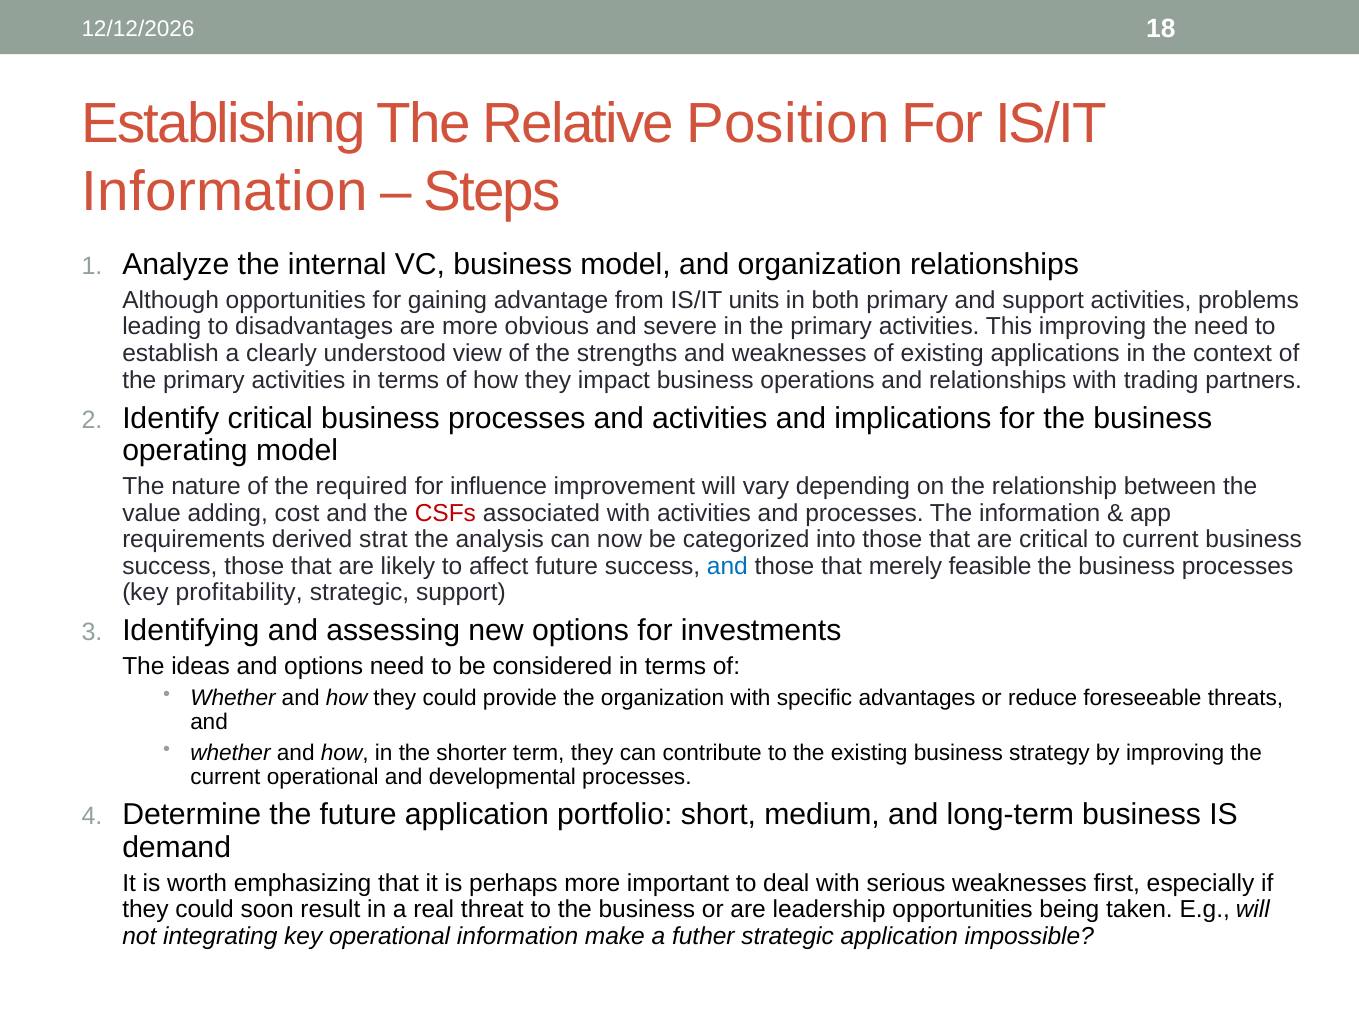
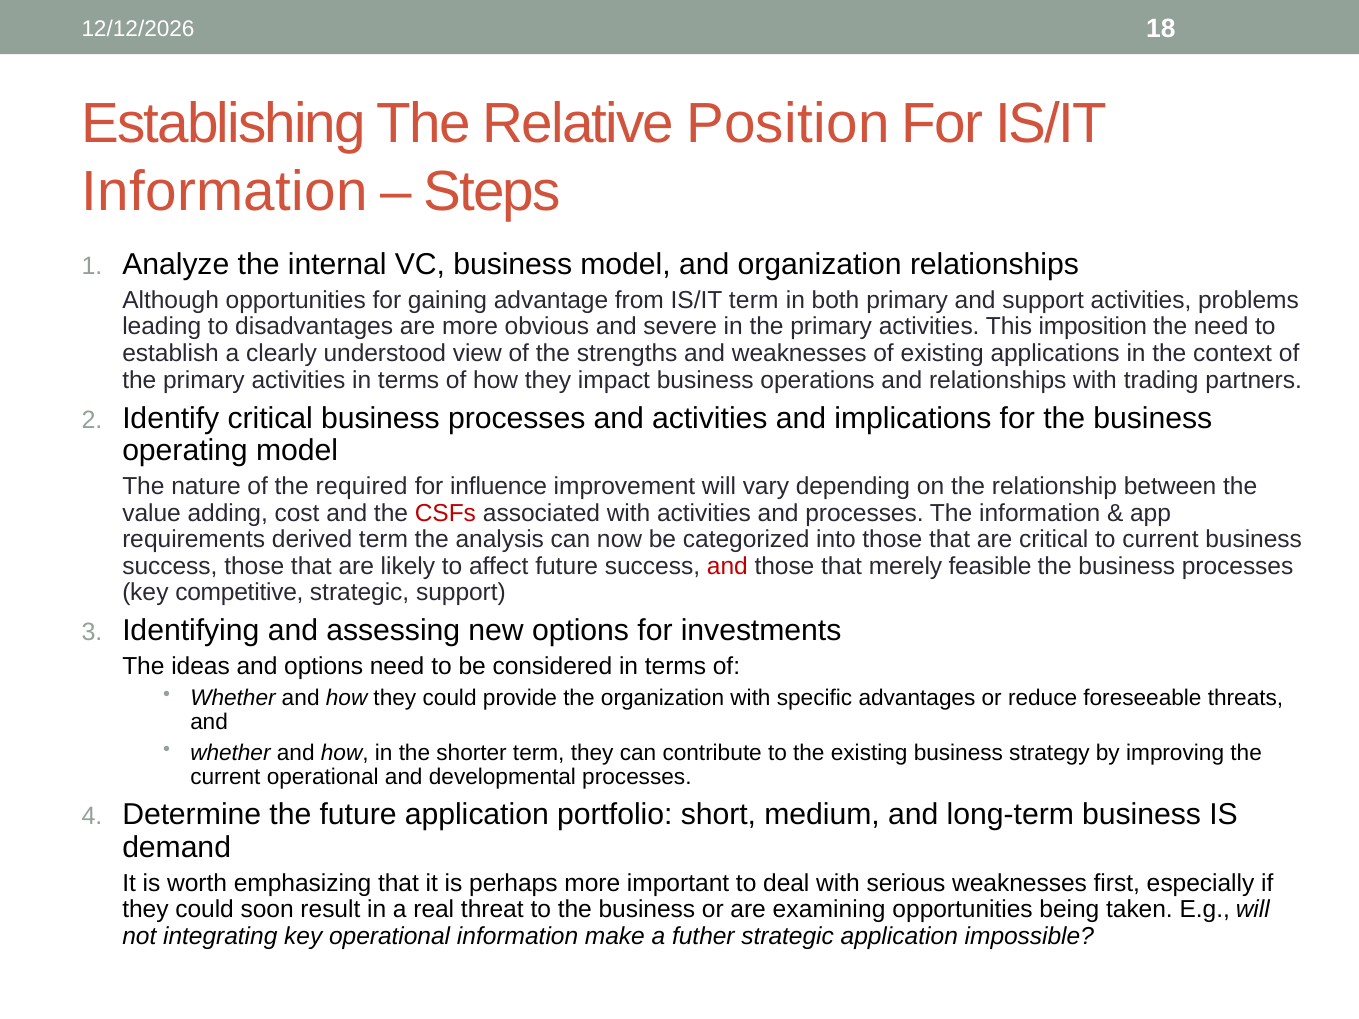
IS/IT units: units -> term
This improving: improving -> imposition
derived strat: strat -> term
and at (727, 566) colour: blue -> red
profitability: profitability -> competitive
leadership: leadership -> examining
